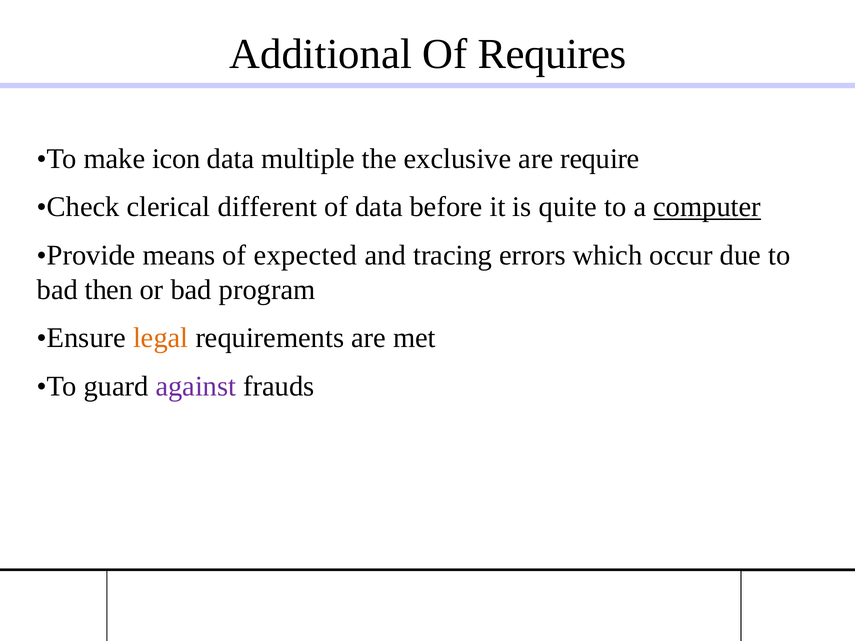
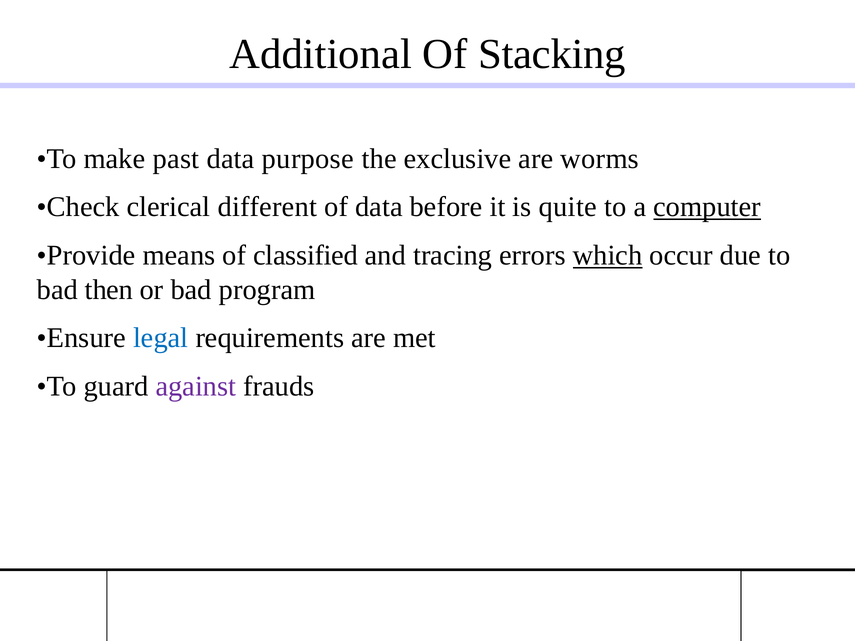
Requires: Requires -> Stacking
icon: icon -> past
multiple: multiple -> purpose
require: require -> worms
expected: expected -> classified
which underline: none -> present
legal colour: orange -> blue
